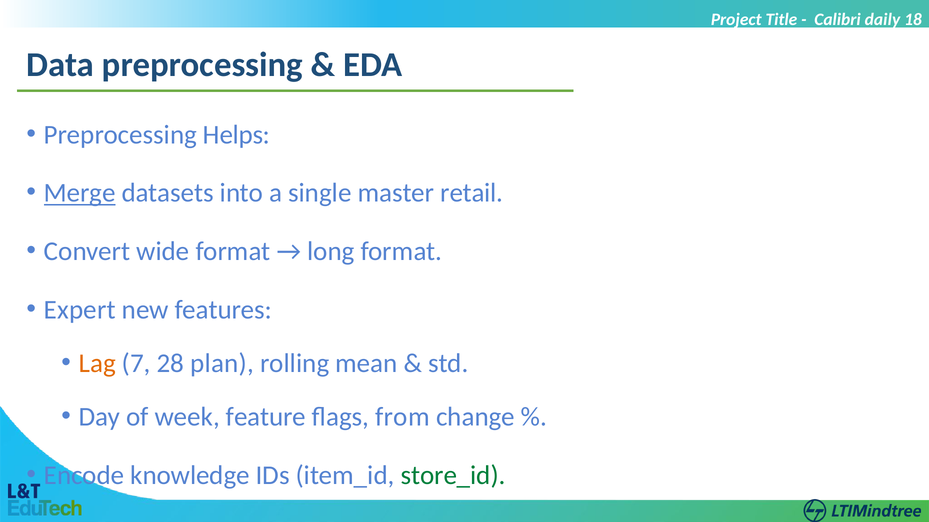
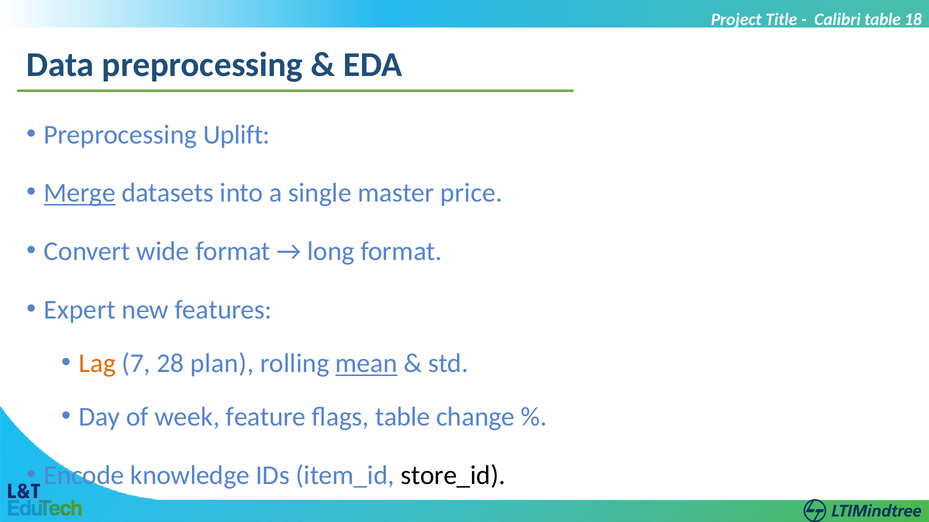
Calibri daily: daily -> table
Helps: Helps -> Uplift
retail: retail -> price
mean underline: none -> present
flags from: from -> table
store_id colour: green -> black
